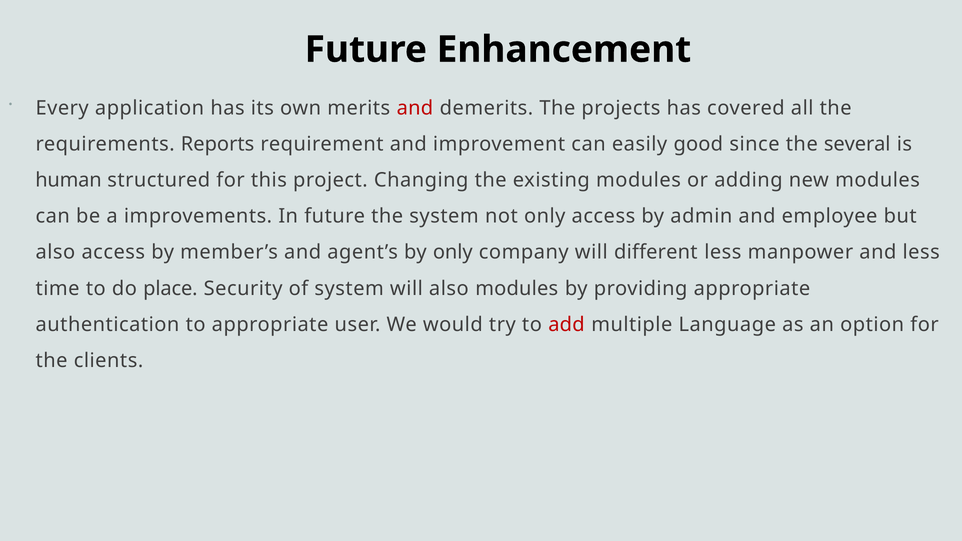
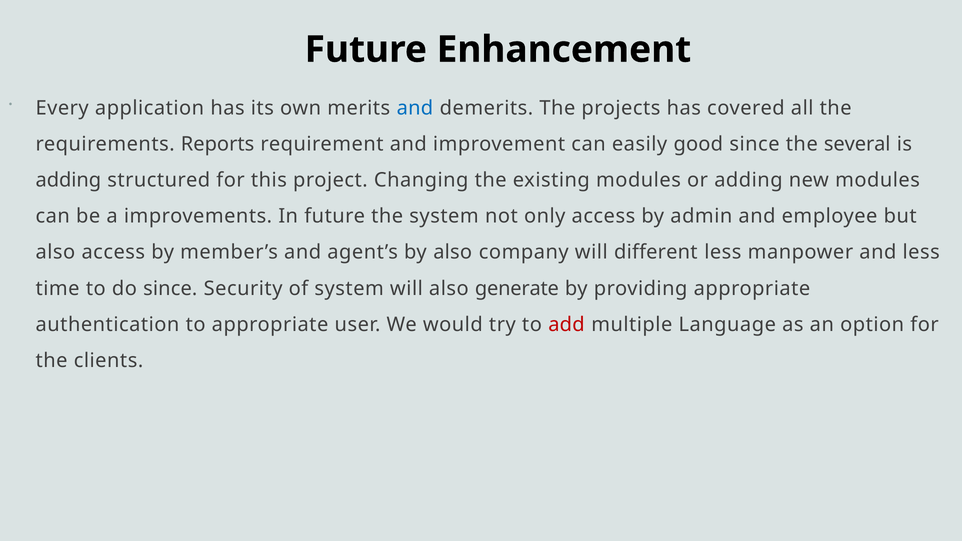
and at (415, 108) colour: red -> blue
human at (68, 180): human -> adding
by only: only -> also
do place: place -> since
also modules: modules -> generate
